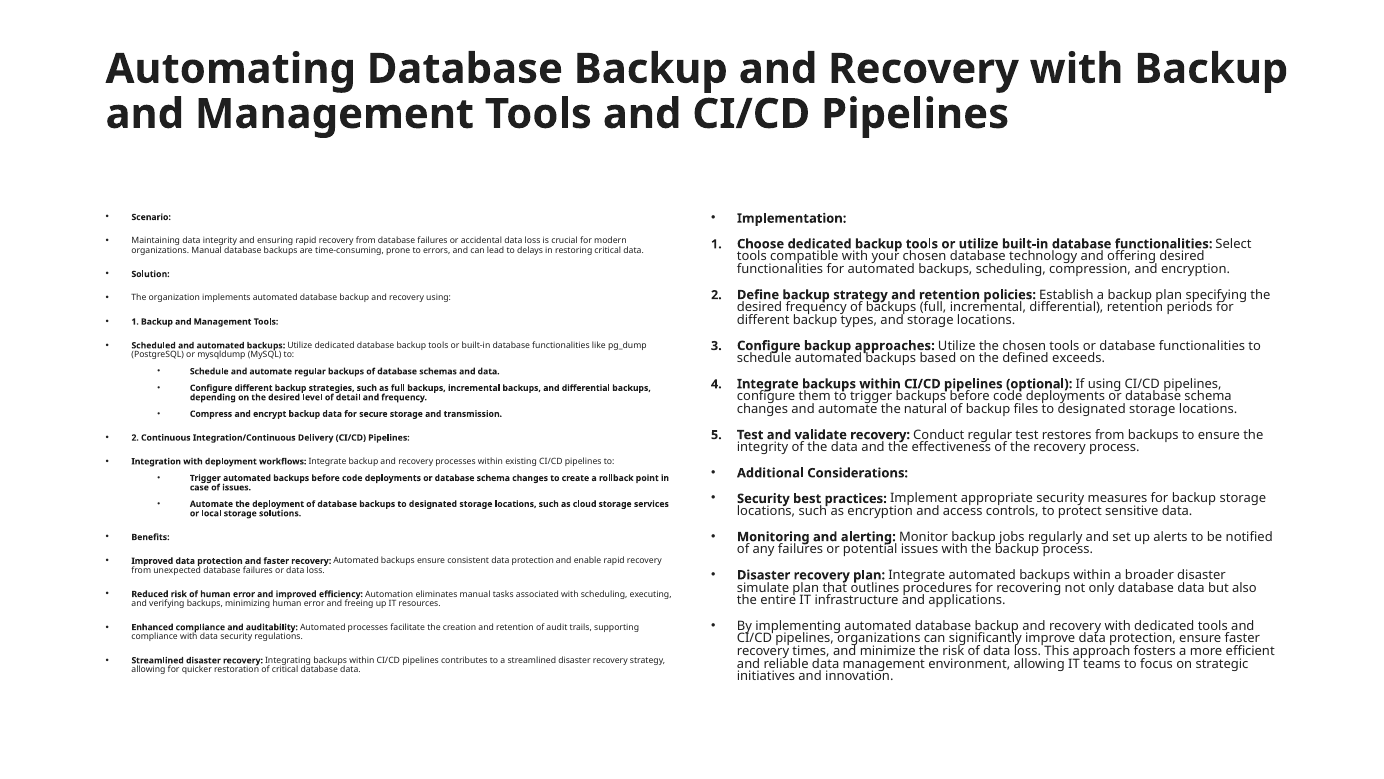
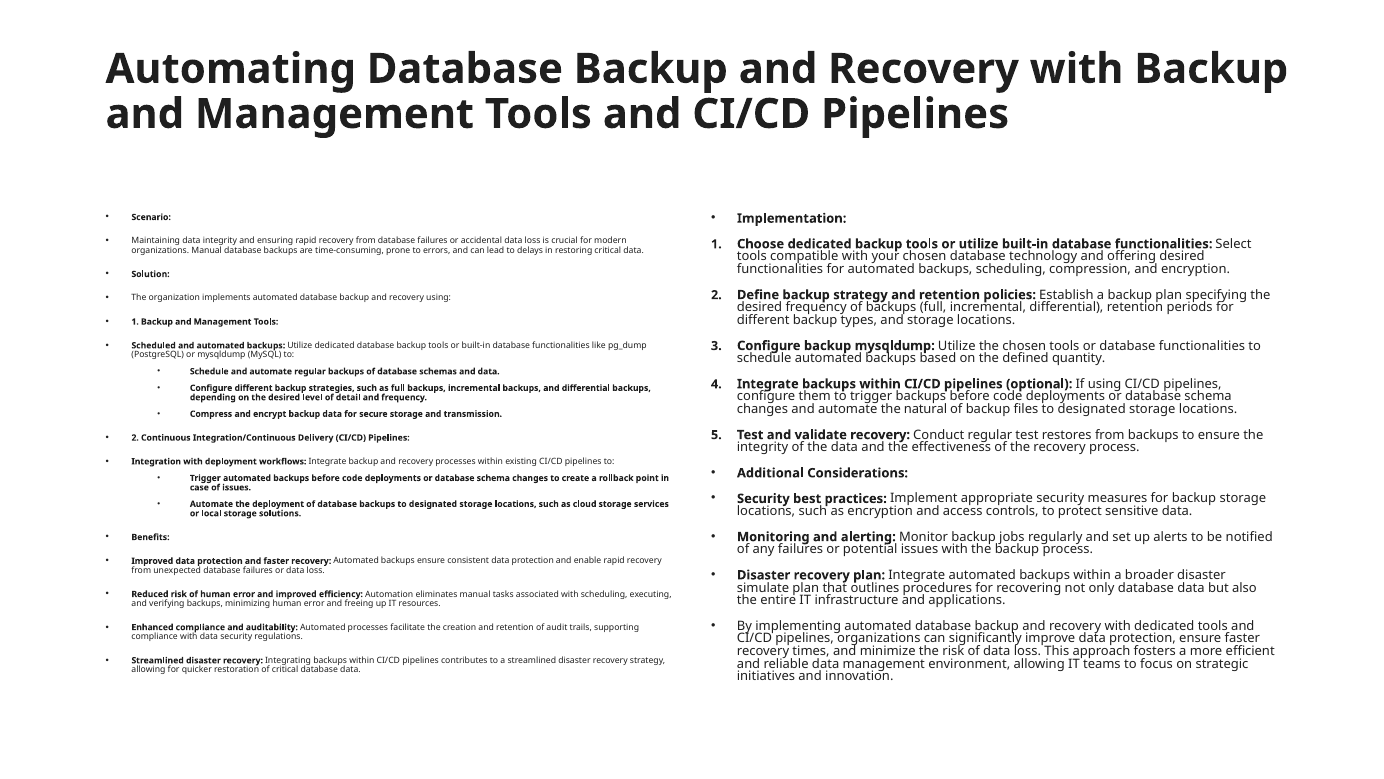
backup approaches: approaches -> mysqldump
exceeds: exceeds -> quantity
